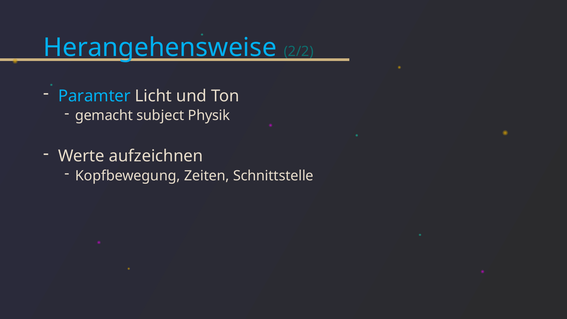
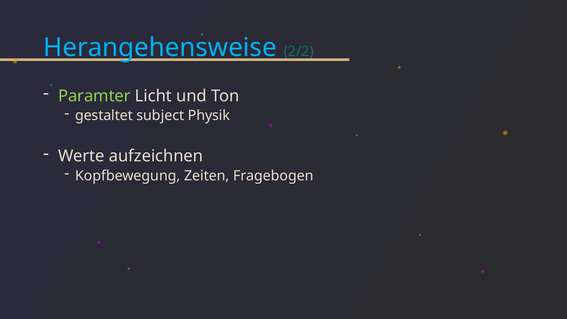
Paramter colour: light blue -> light green
gemacht: gemacht -> gestaltet
Schnittstelle: Schnittstelle -> Fragebogen
